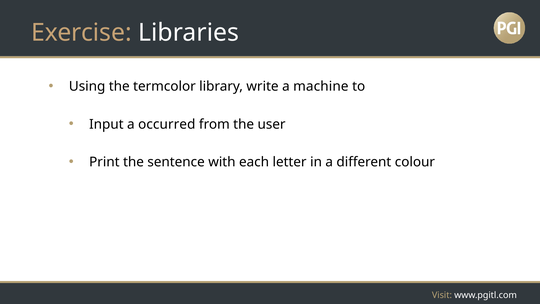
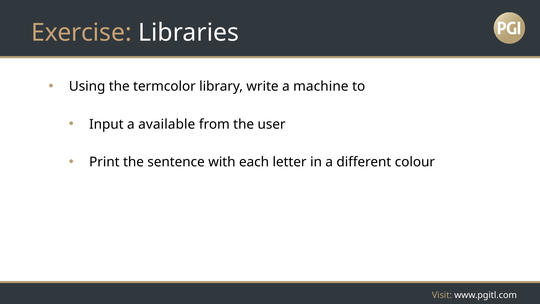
occurred: occurred -> available
